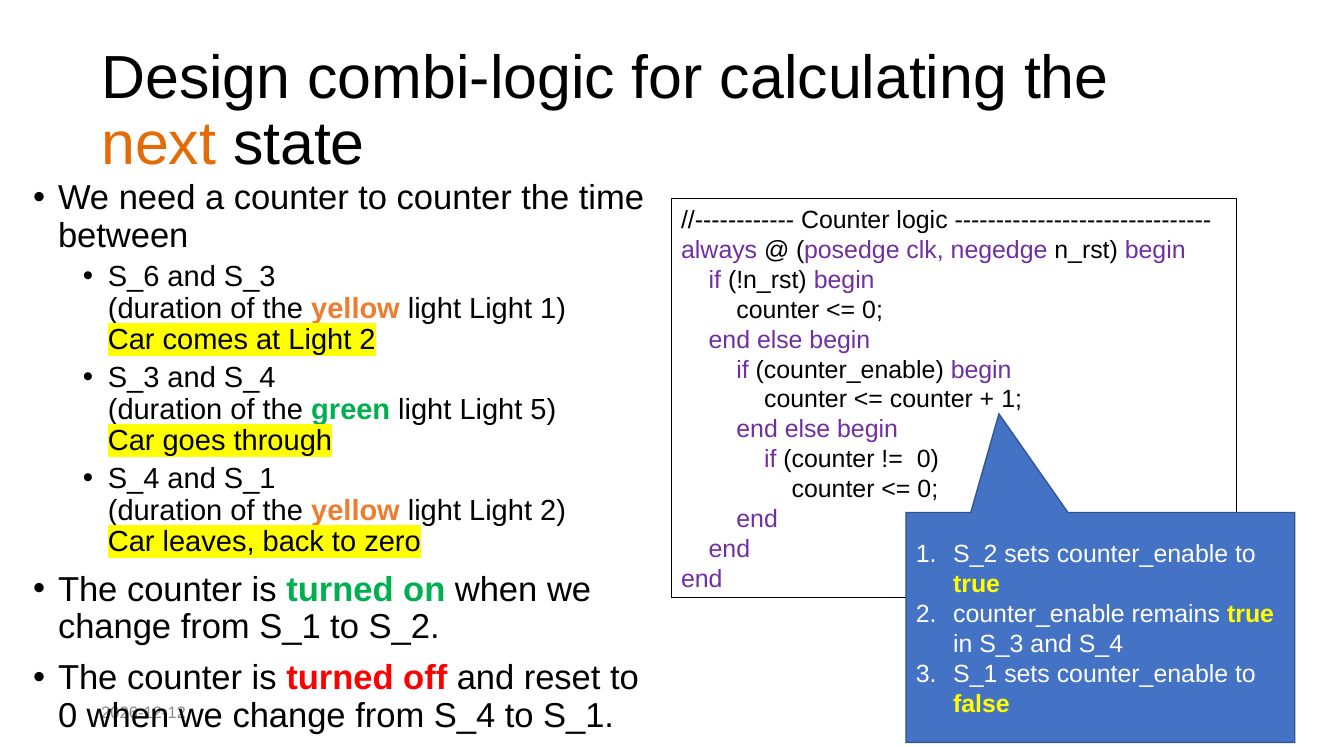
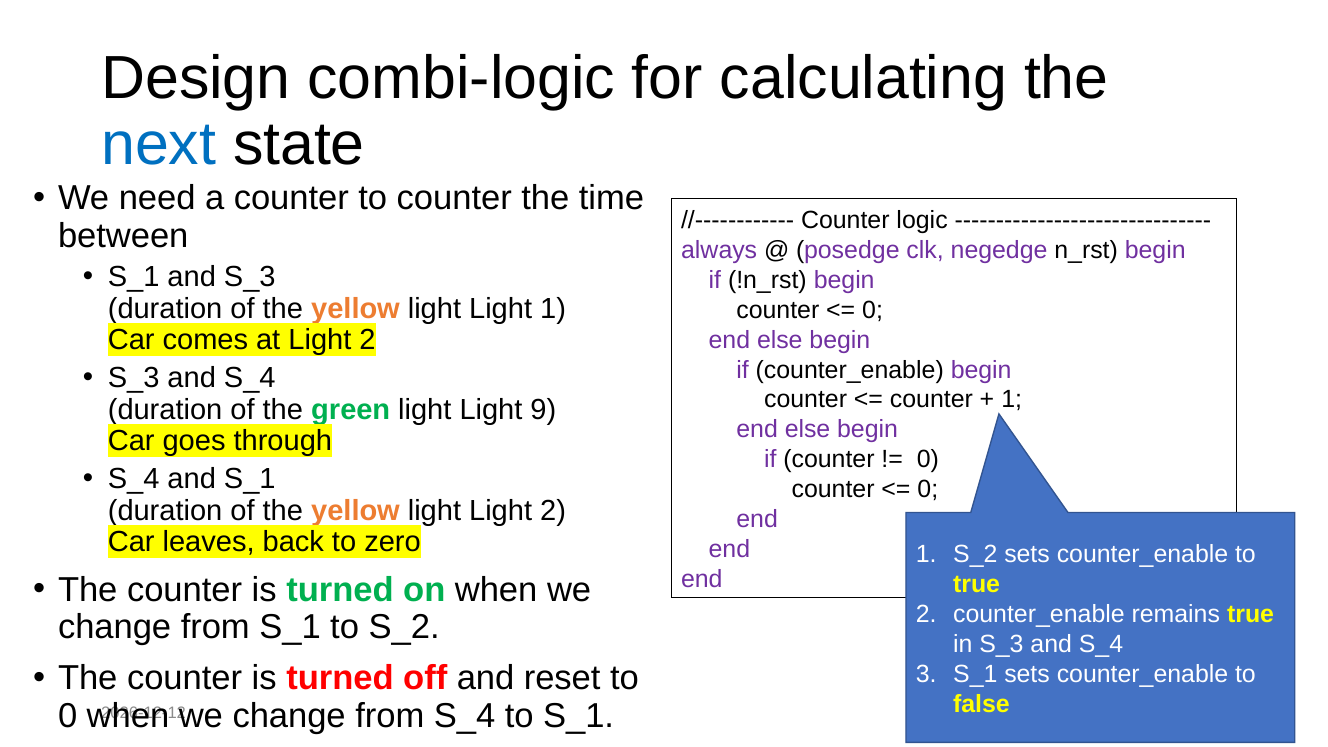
next colour: orange -> blue
S_6 at (134, 277): S_6 -> S_1
5: 5 -> 9
